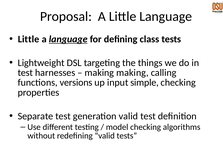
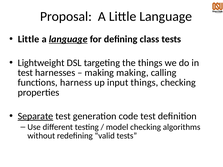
versions: versions -> harness
input simple: simple -> things
Separate underline: none -> present
generation valid: valid -> code
